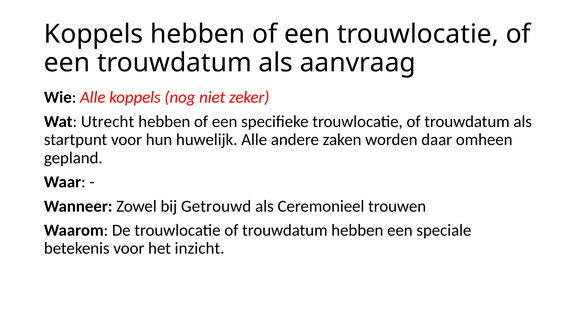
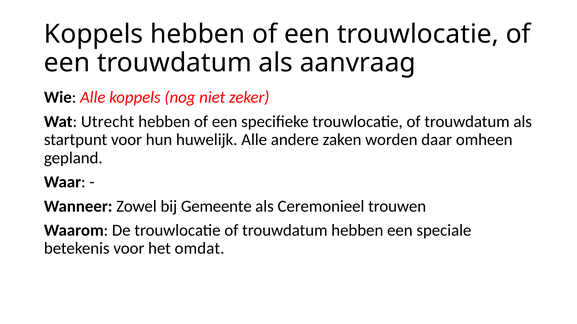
Getrouwd: Getrouwd -> Gemeente
inzicht: inzicht -> omdat
